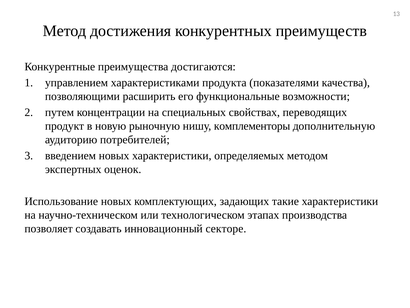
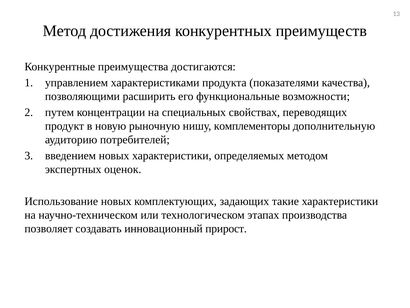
секторе: секторе -> прирост
